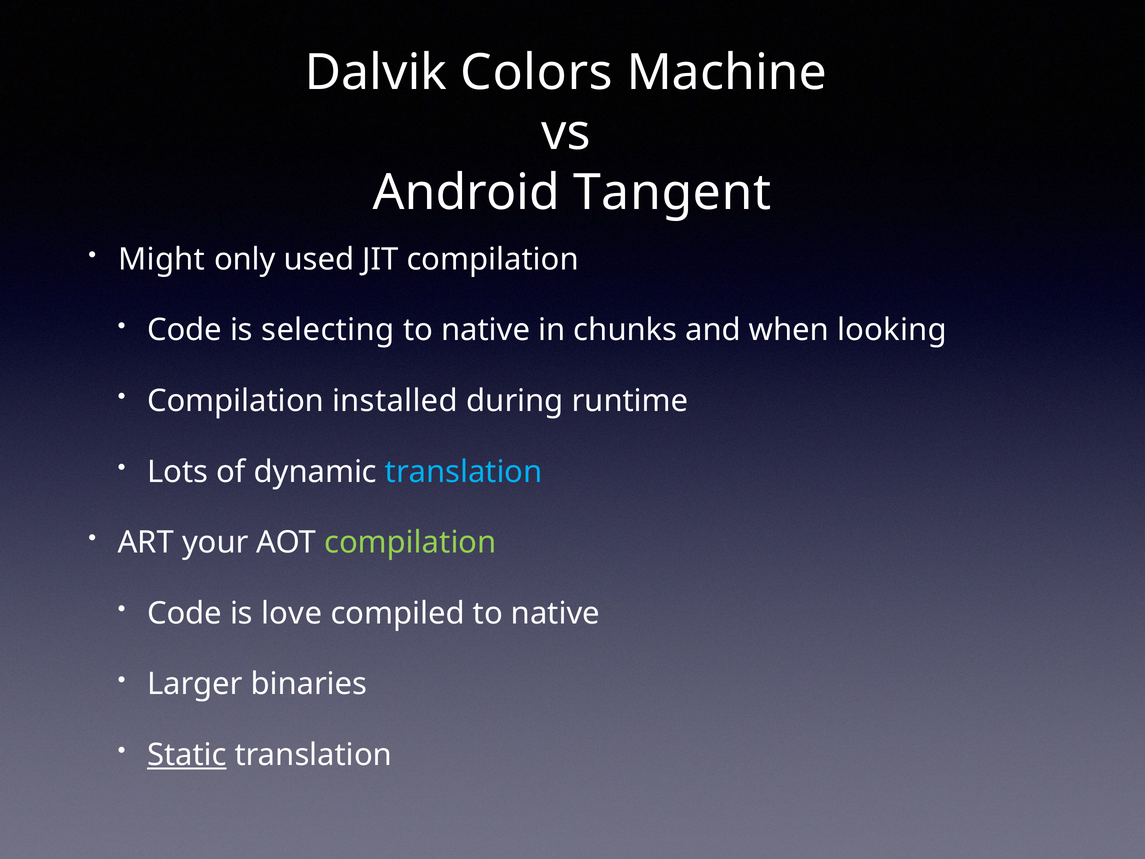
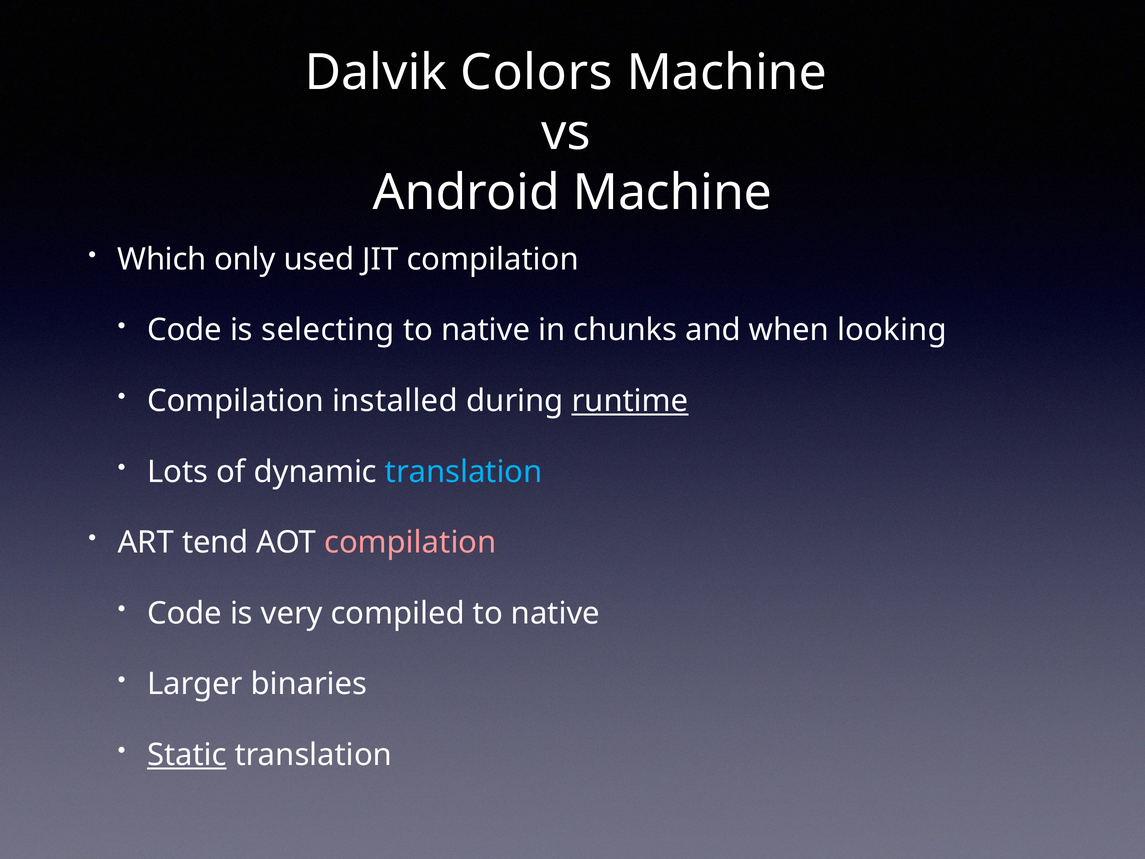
Android Tangent: Tangent -> Machine
Might: Might -> Which
runtime underline: none -> present
your: your -> tend
compilation at (410, 542) colour: light green -> pink
love: love -> very
